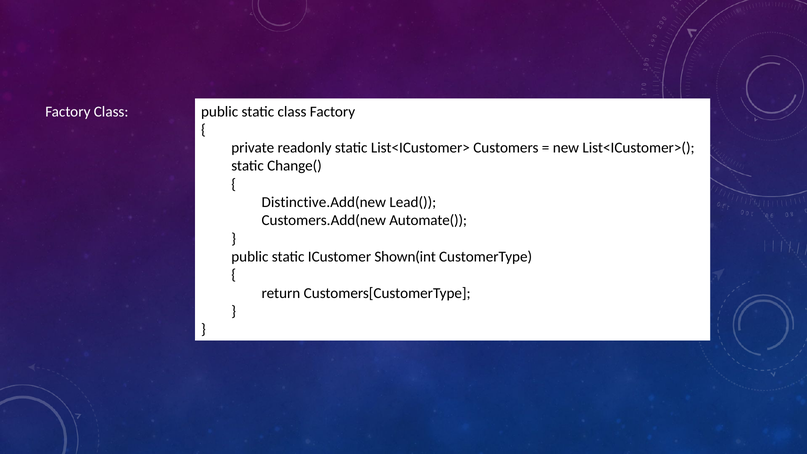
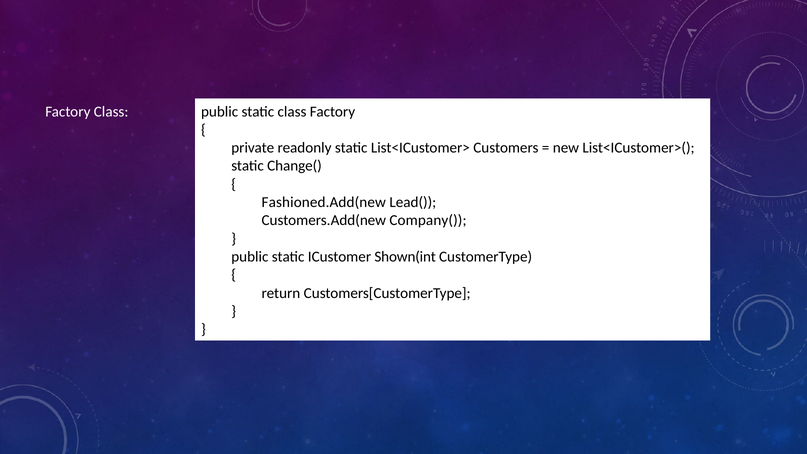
Distinctive.Add(new: Distinctive.Add(new -> Fashioned.Add(new
Automate(: Automate( -> Company(
